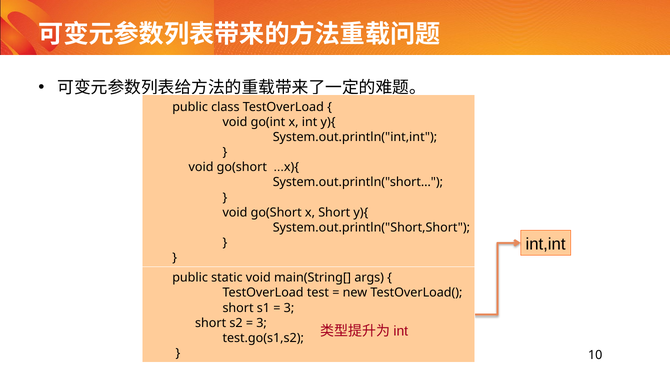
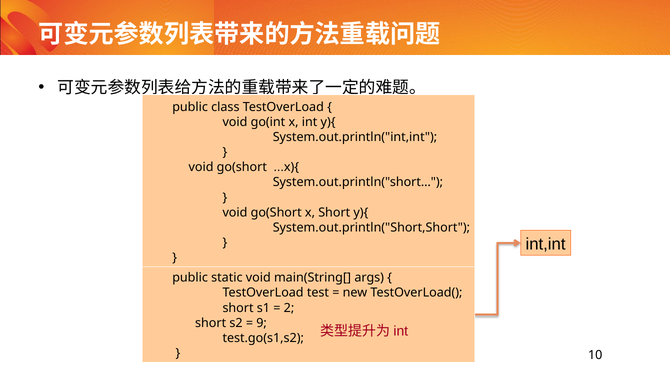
3 at (289, 308): 3 -> 2
3 at (262, 323): 3 -> 9
